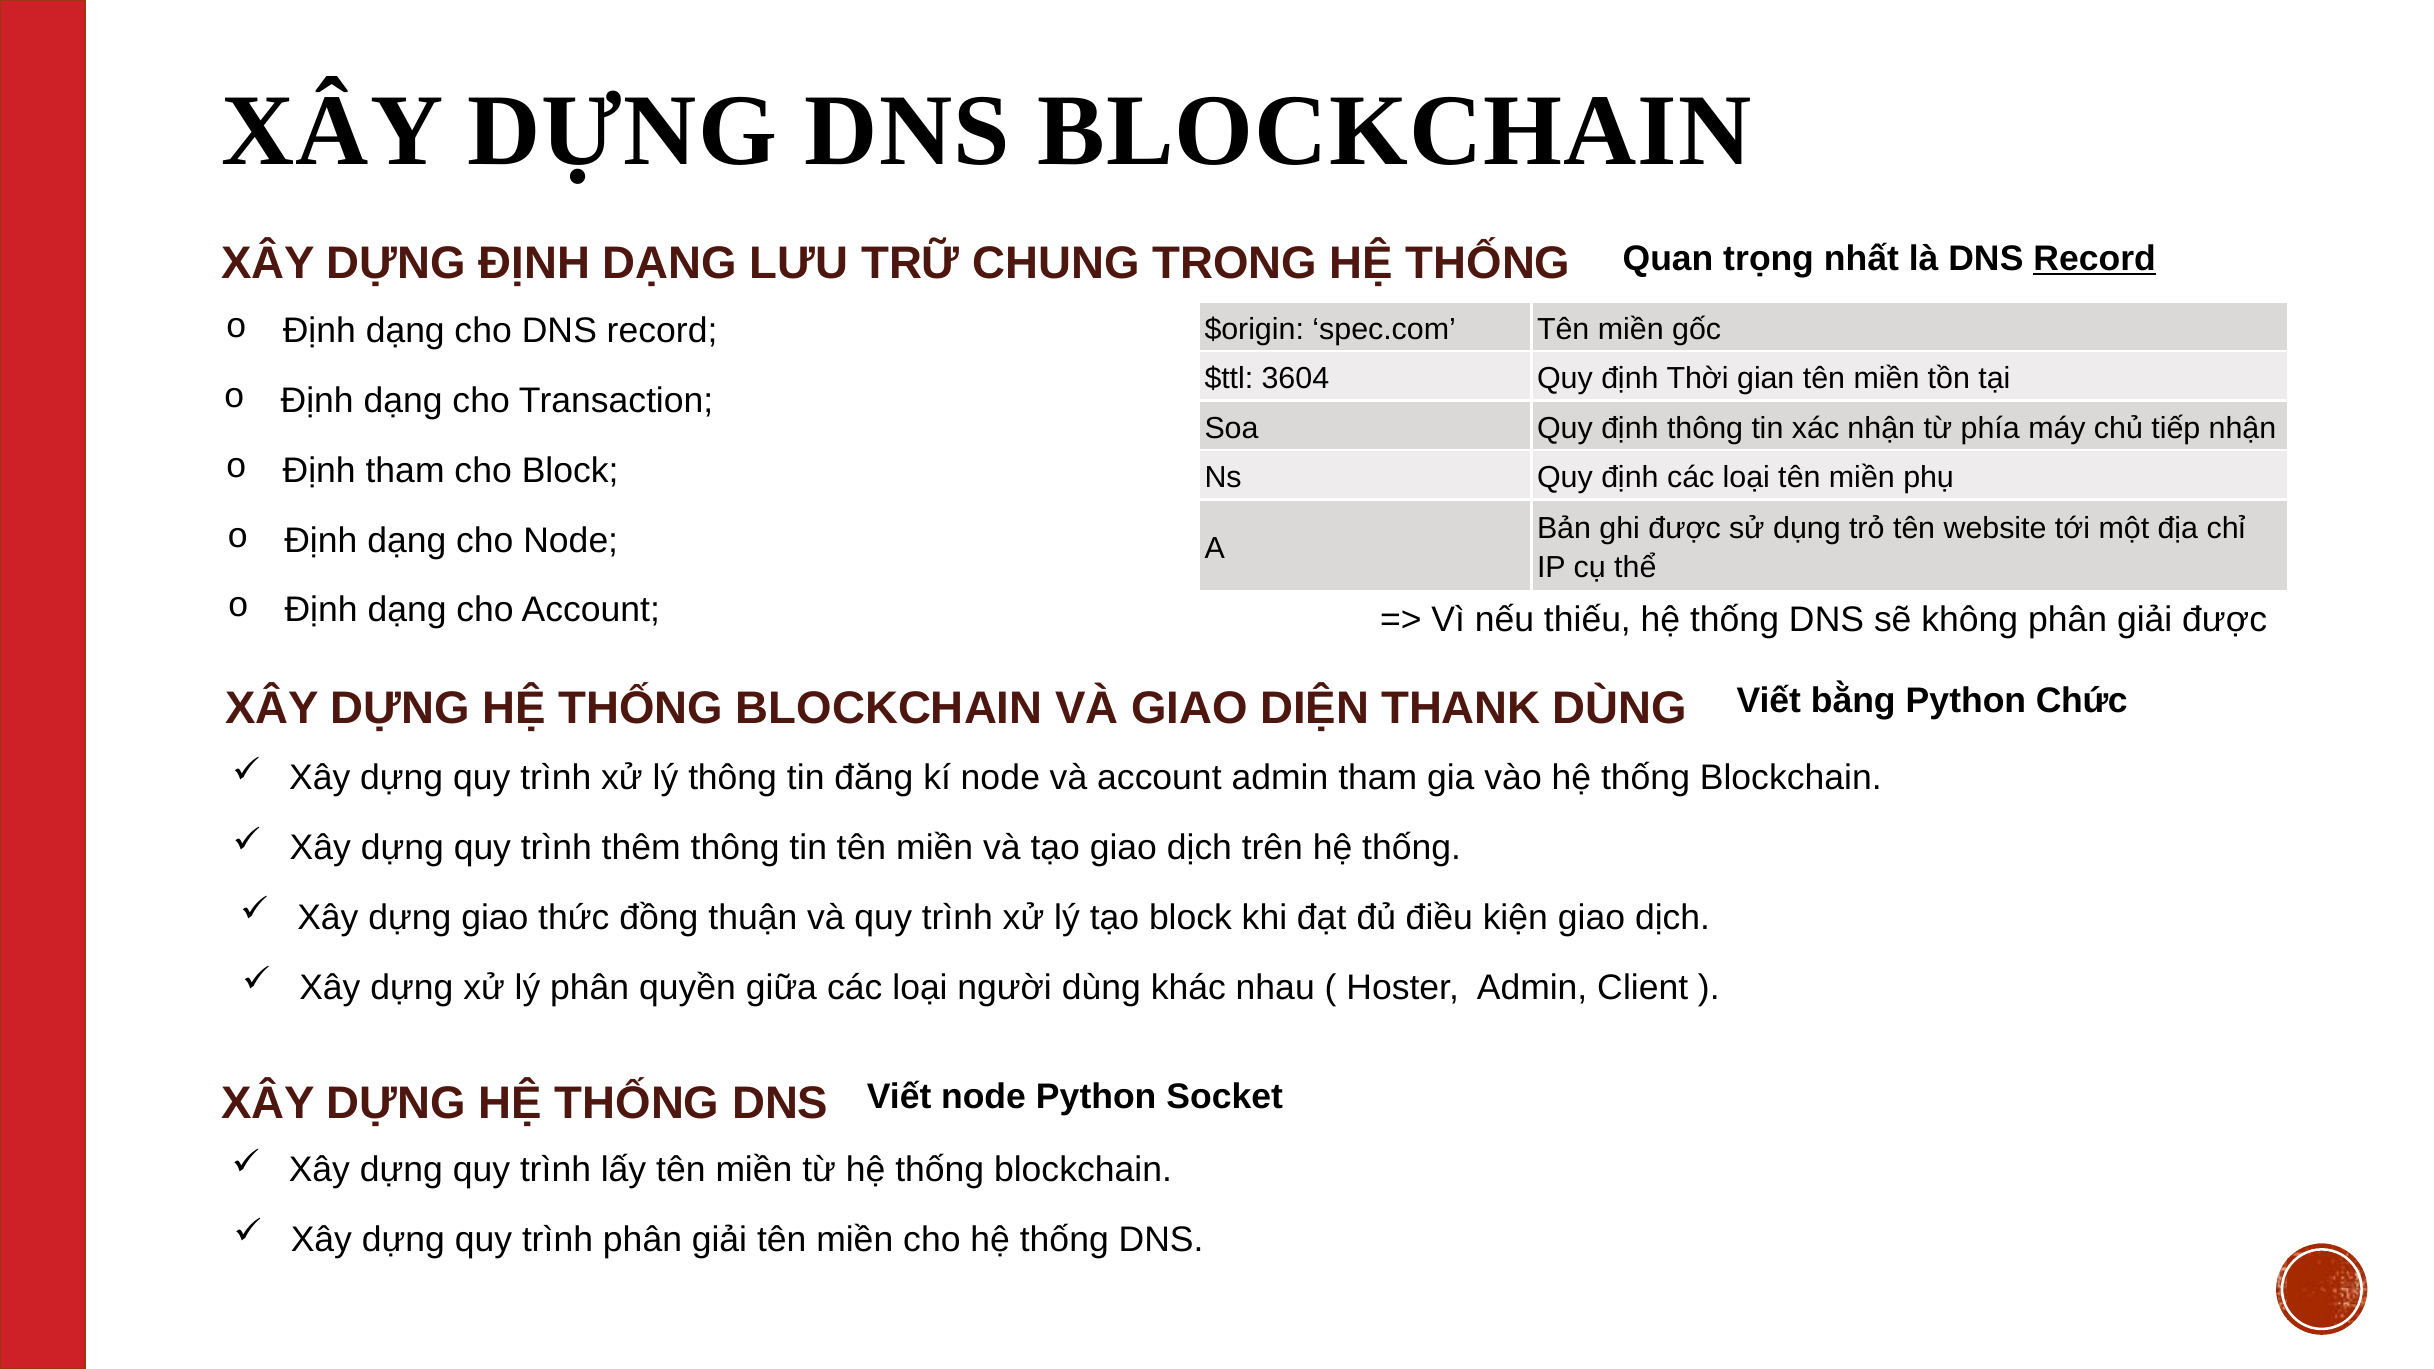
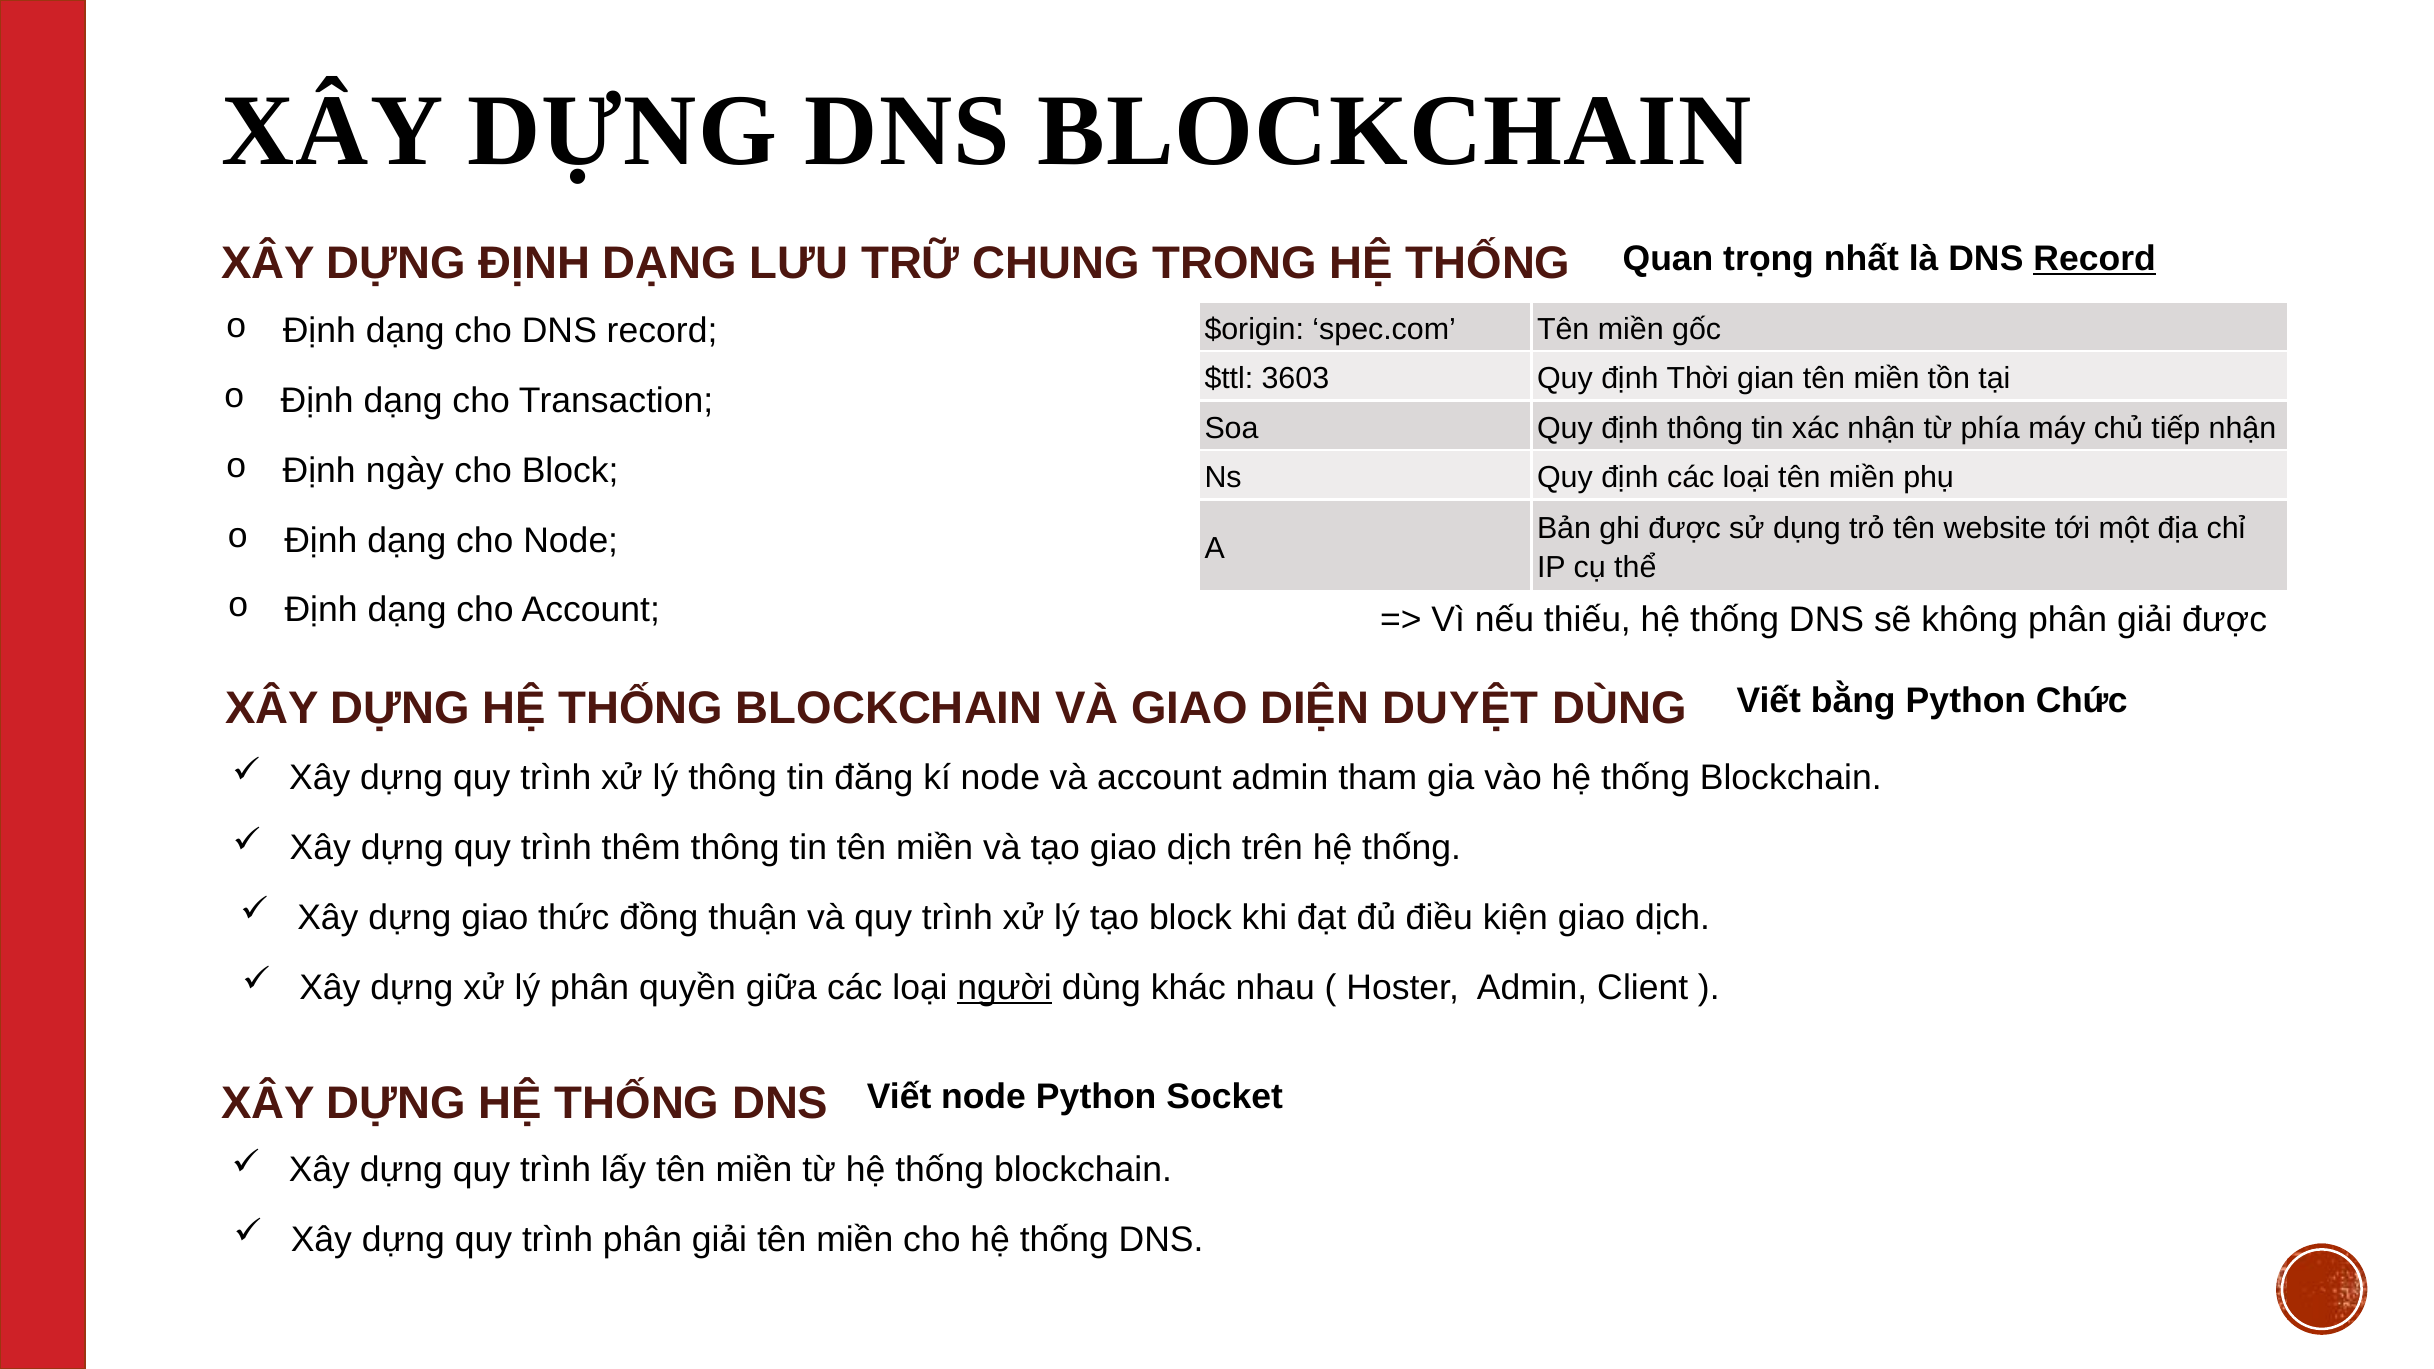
3604: 3604 -> 3603
Định tham: tham -> ngày
THANK: THANK -> DUYỆT
người underline: none -> present
